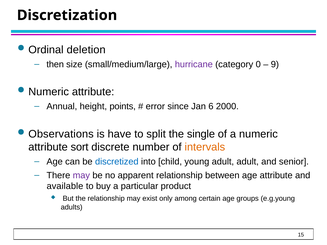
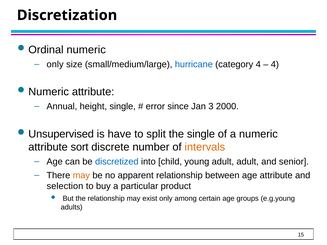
Ordinal deletion: deletion -> numeric
then at (55, 64): then -> only
hurricane colour: purple -> blue
category 0: 0 -> 4
9 at (275, 64): 9 -> 4
height points: points -> single
6: 6 -> 3
Observations: Observations -> Unsupervised
may at (81, 175) colour: purple -> orange
available: available -> selection
